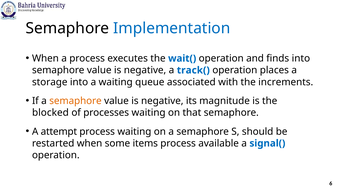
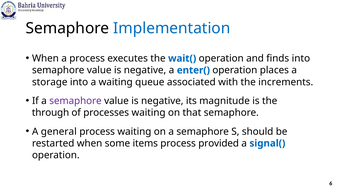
track(: track( -> enter(
semaphore at (75, 101) colour: orange -> purple
blocked: blocked -> through
attempt: attempt -> general
available: available -> provided
